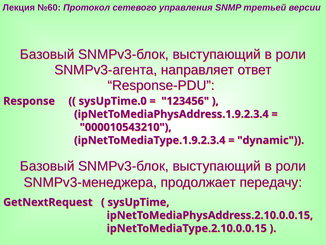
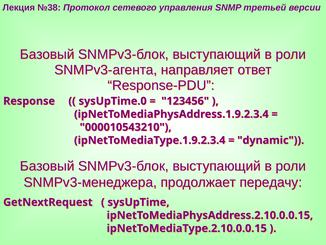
№60: №60 -> №38
